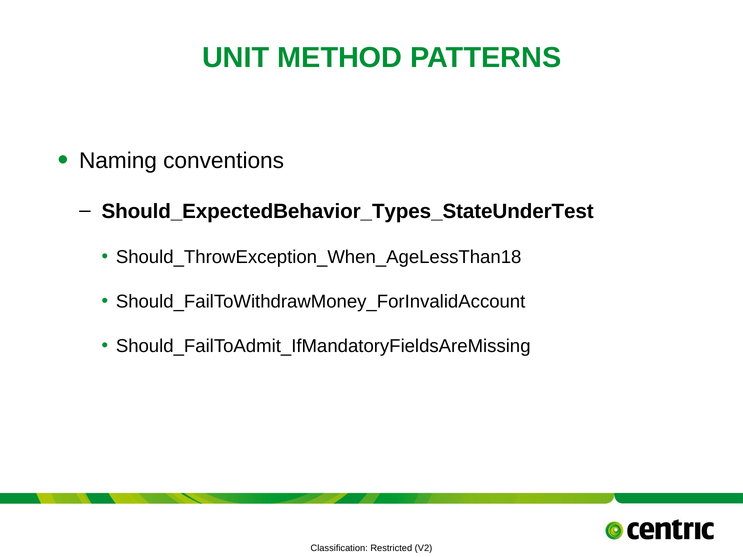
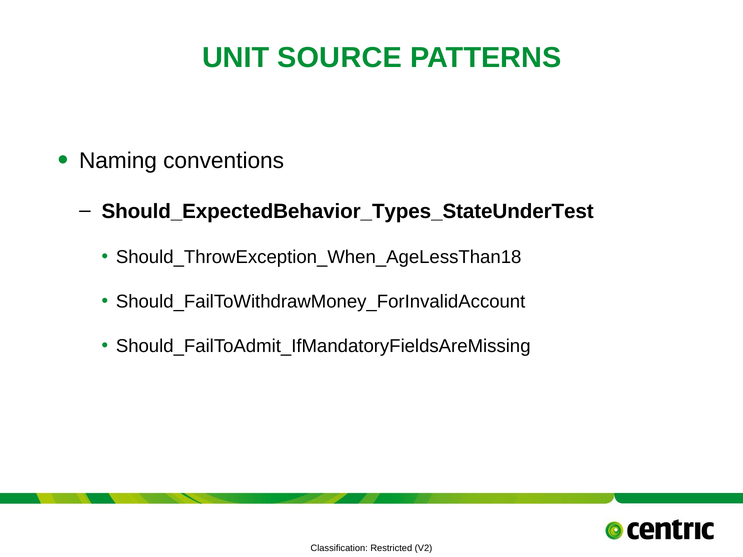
METHOD: METHOD -> SOURCE
